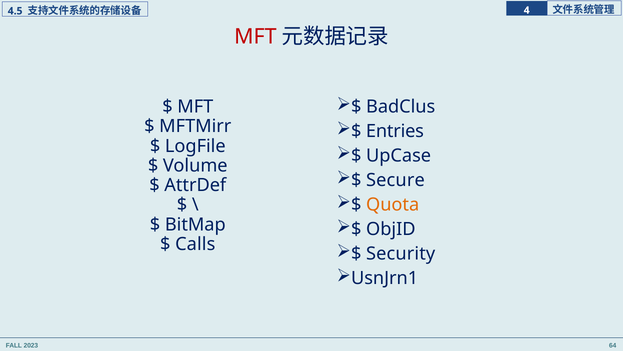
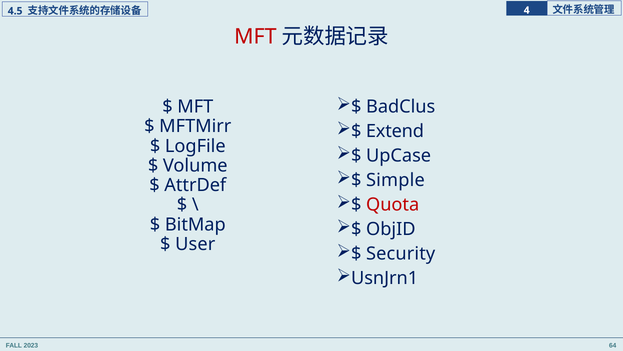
Entries: Entries -> Extend
Secure: Secure -> Simple
Quota colour: orange -> red
Calls: Calls -> User
